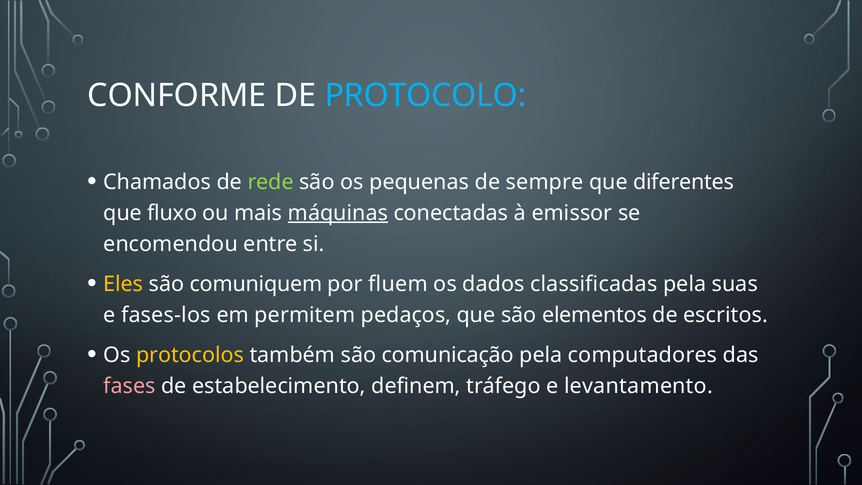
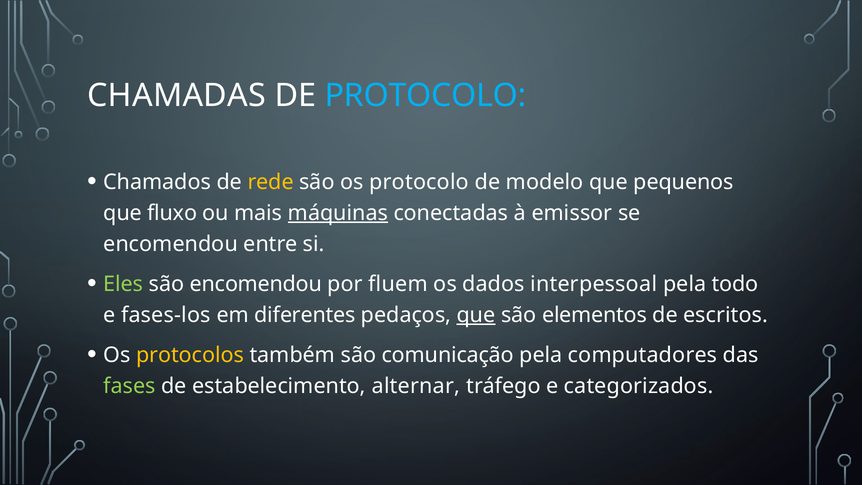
CONFORME: CONFORME -> CHAMADAS
rede colour: light green -> yellow
os pequenas: pequenas -> protocolo
sempre: sempre -> modelo
diferentes: diferentes -> pequenos
Eles colour: yellow -> light green
são comuniquem: comuniquem -> encomendou
classificadas: classificadas -> interpessoal
suas: suas -> todo
permitem: permitem -> diferentes
que at (476, 315) underline: none -> present
fases colour: pink -> light green
definem: definem -> alternar
levantamento: levantamento -> categorizados
